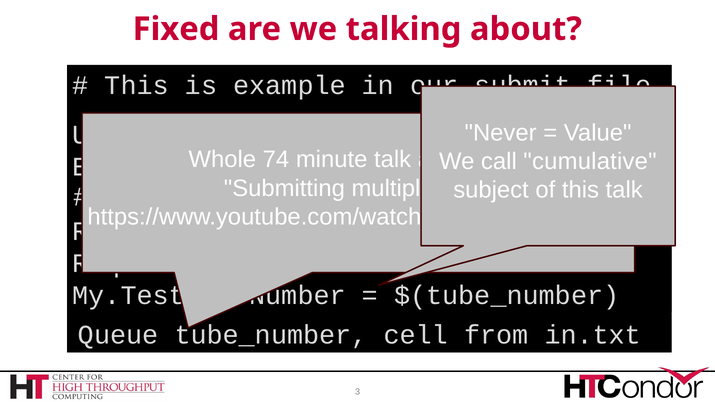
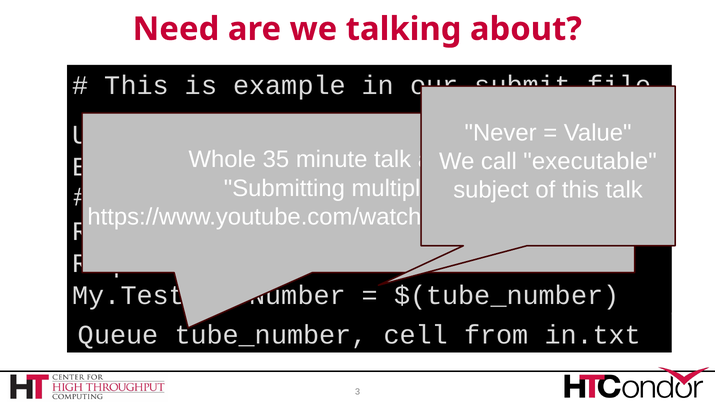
Fixed: Fixed -> Need
74: 74 -> 35
cumulative at (590, 161): cumulative -> executable
